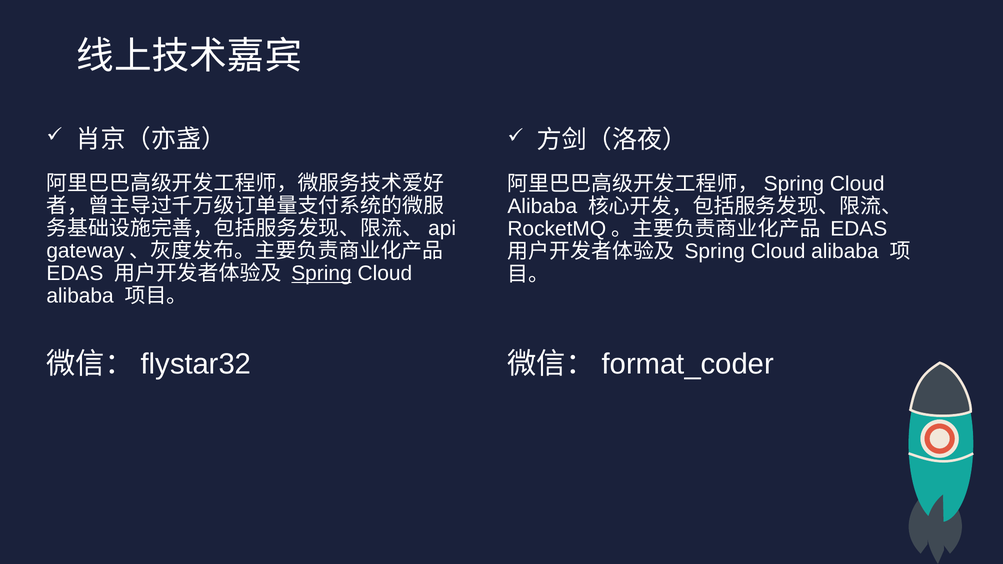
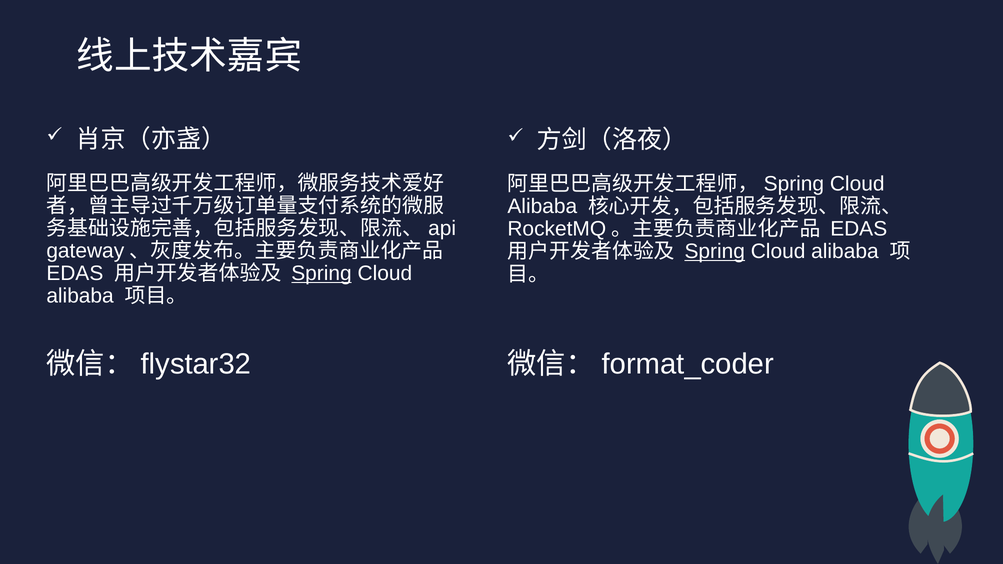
Spring at (715, 252) underline: none -> present
